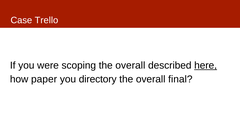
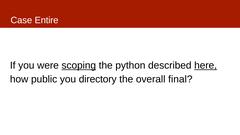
Trello: Trello -> Entire
scoping underline: none -> present
overall at (130, 65): overall -> python
paper: paper -> public
